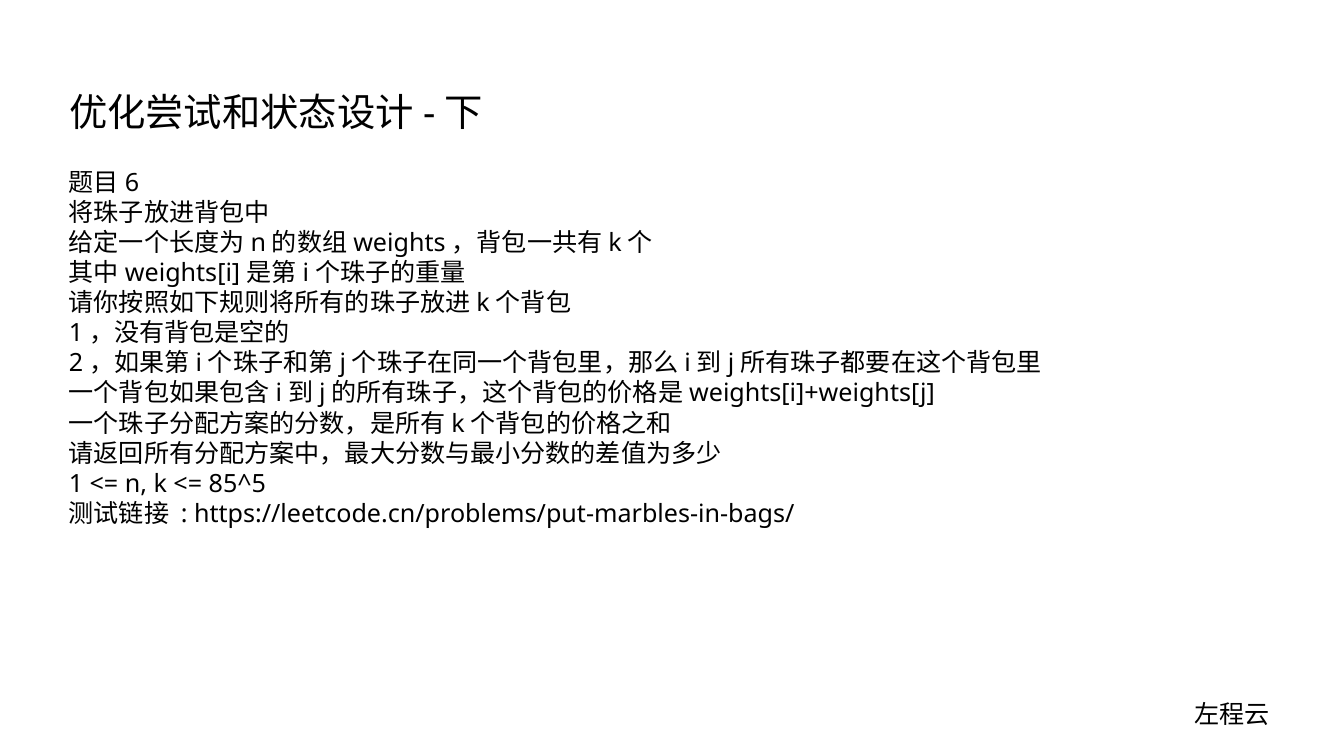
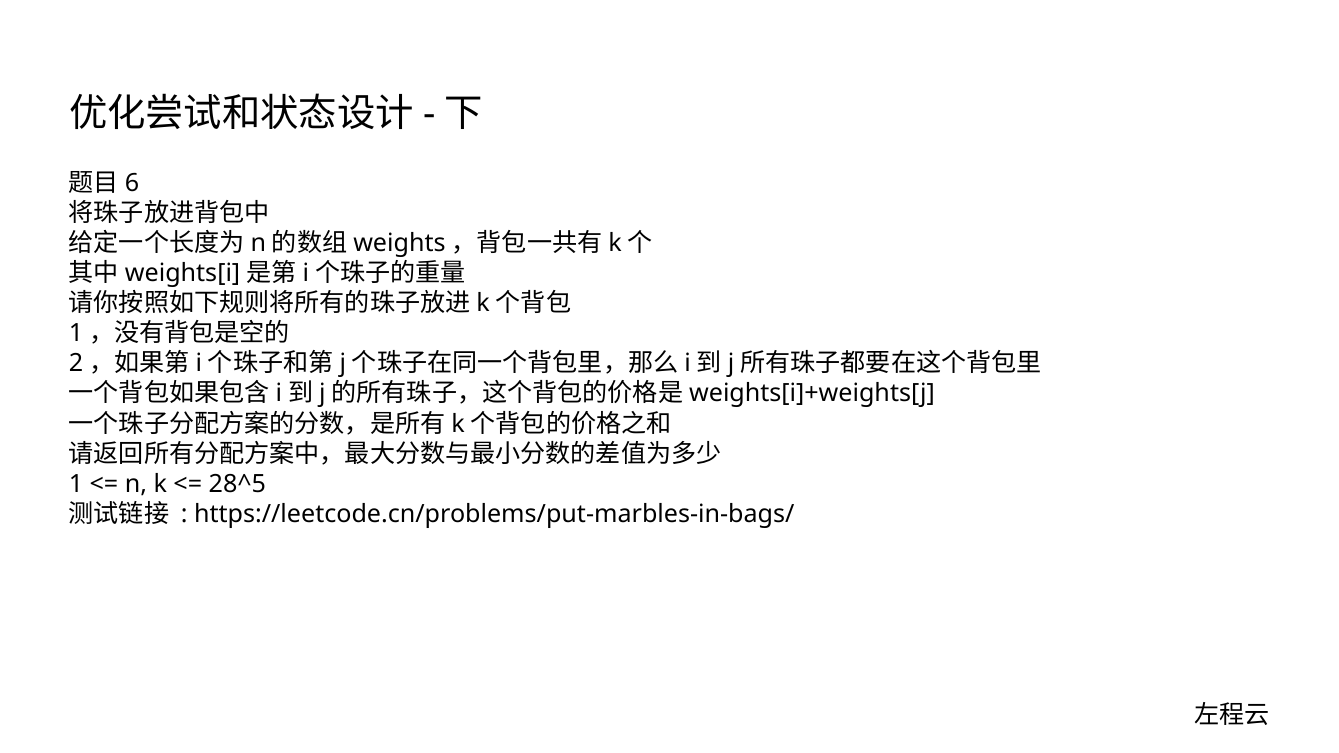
85^5: 85^5 -> 28^5
